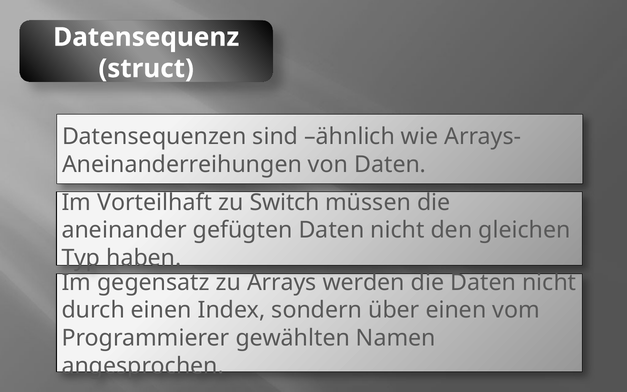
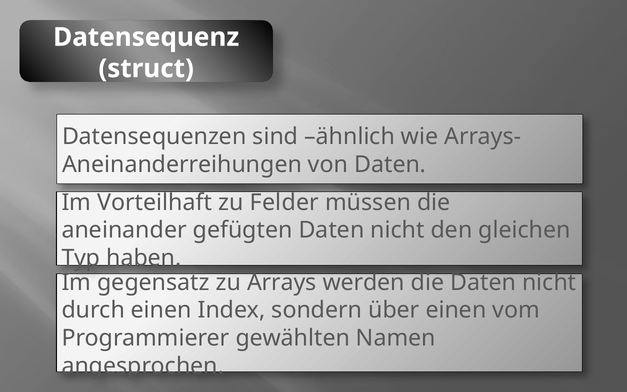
Switch: Switch -> Felder
